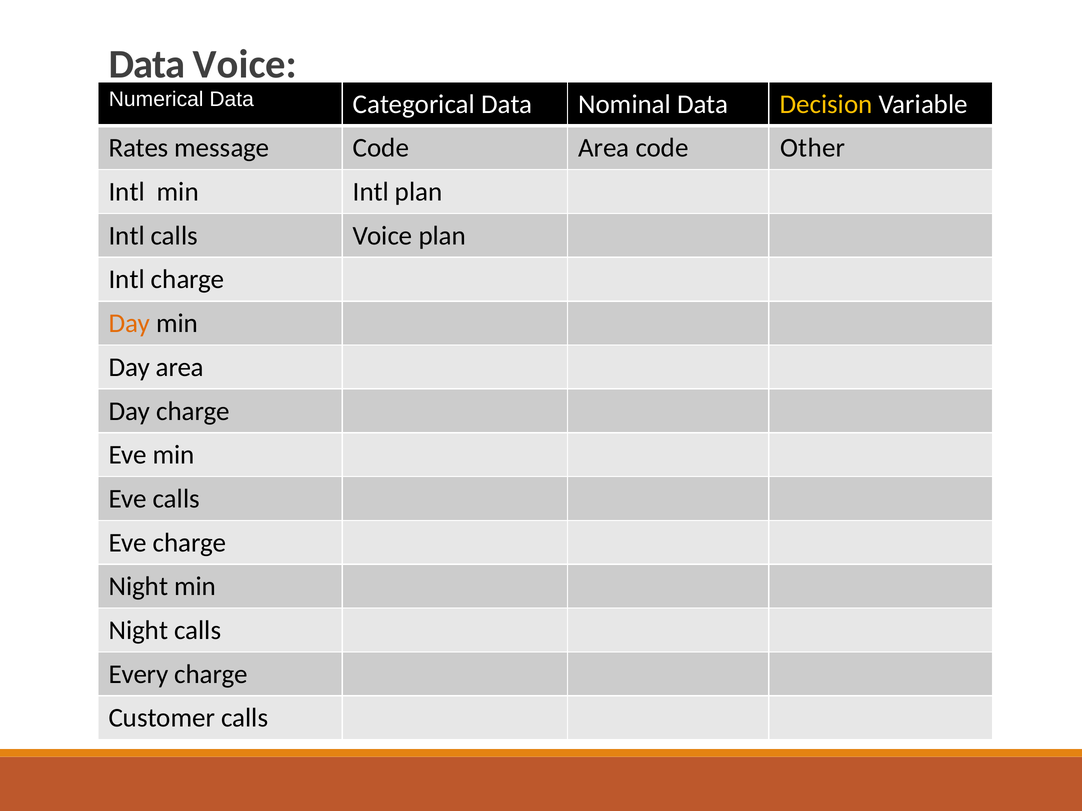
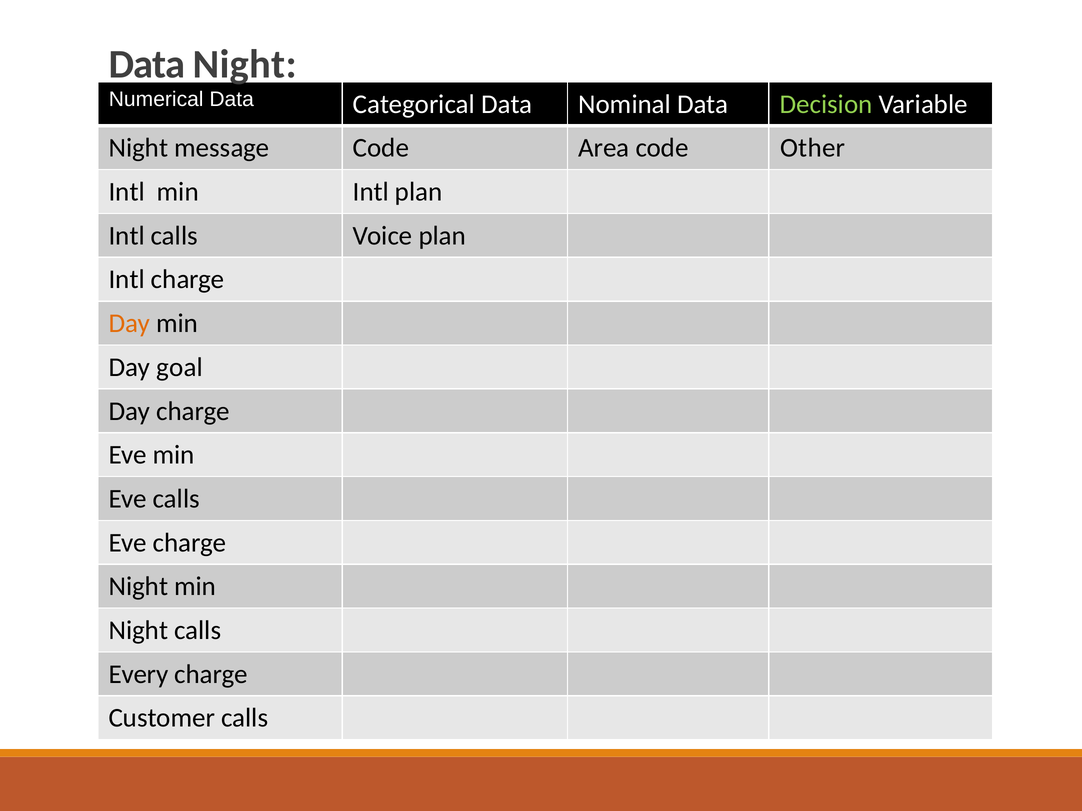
Data Voice: Voice -> Night
Decision colour: yellow -> light green
Rates at (139, 148): Rates -> Night
Day area: area -> goal
